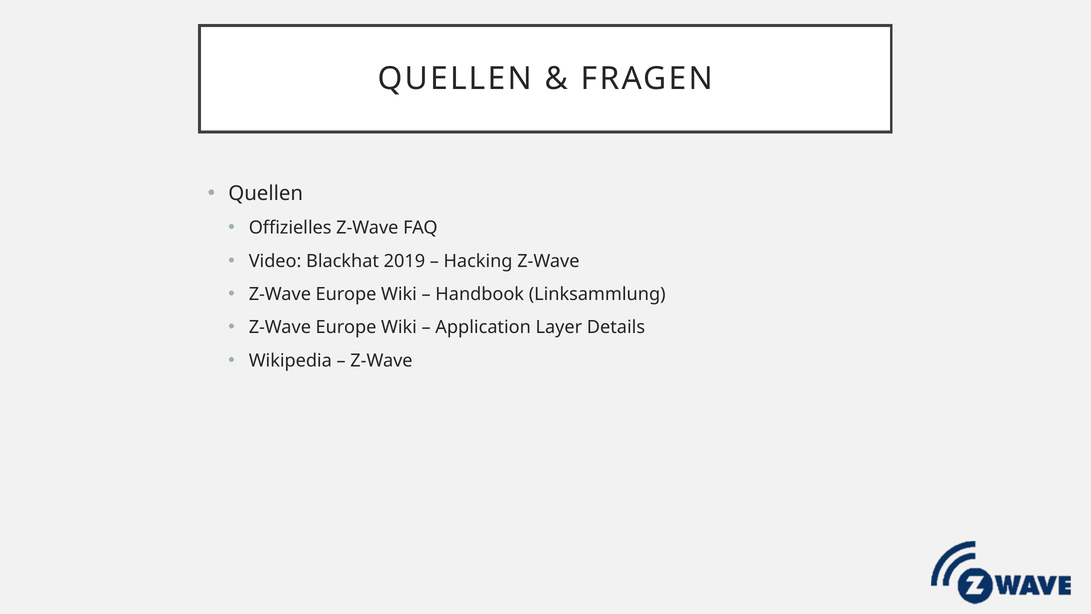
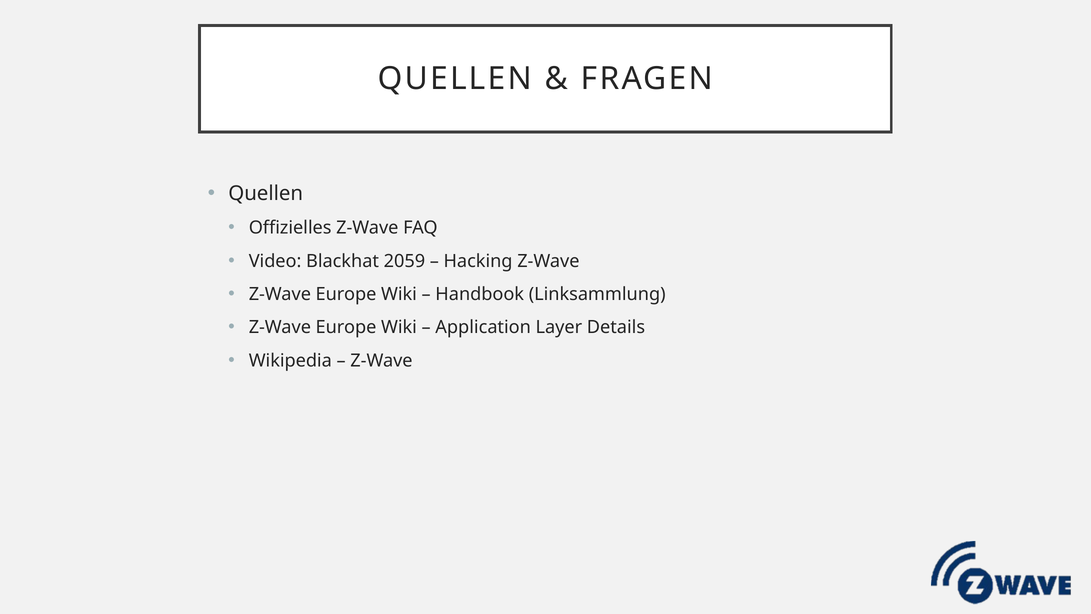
2019: 2019 -> 2059
